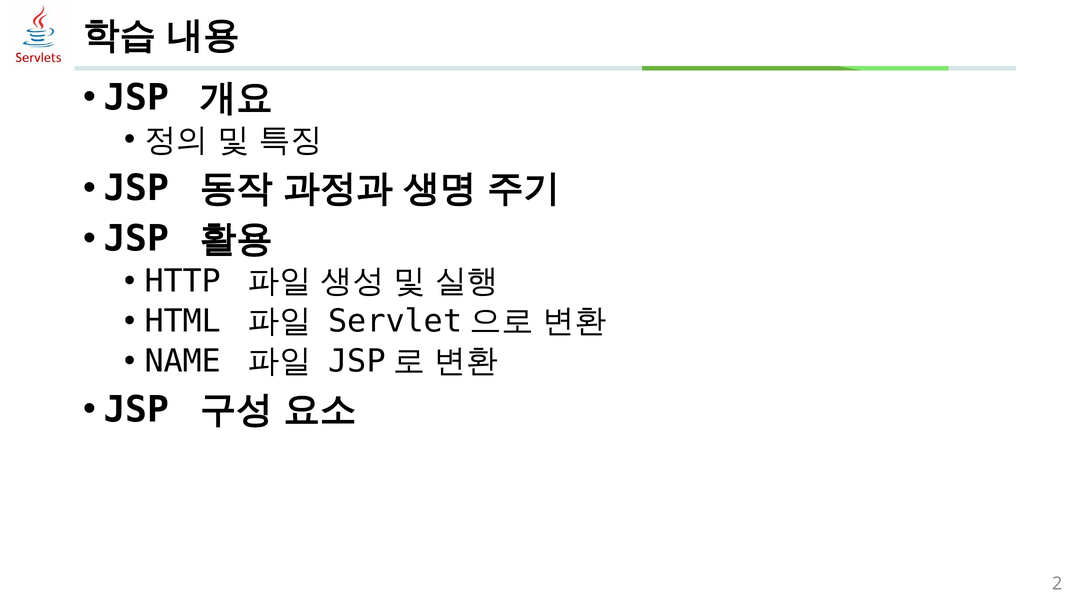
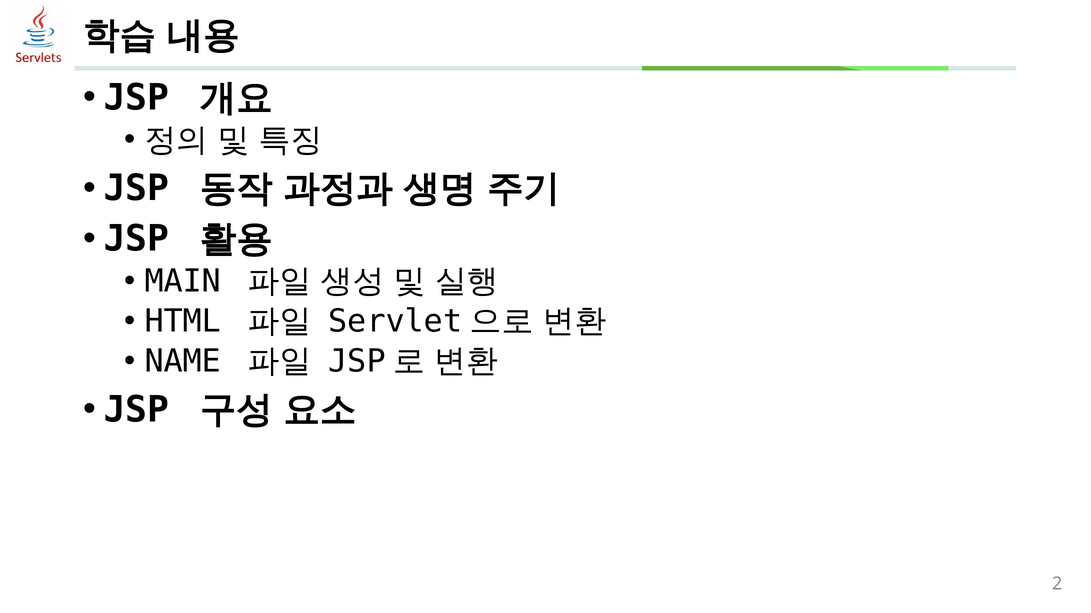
HTTP: HTTP -> MAIN
